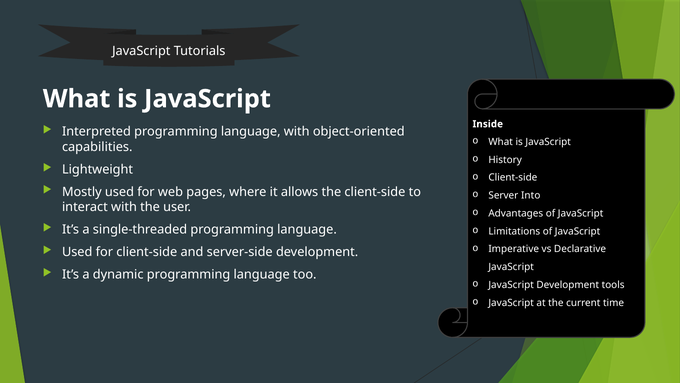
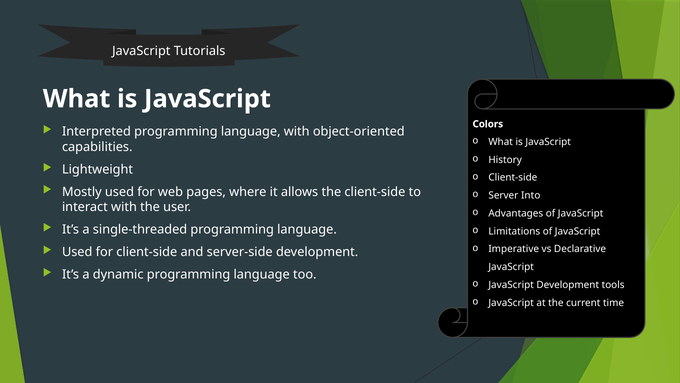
Inside: Inside -> Colors
